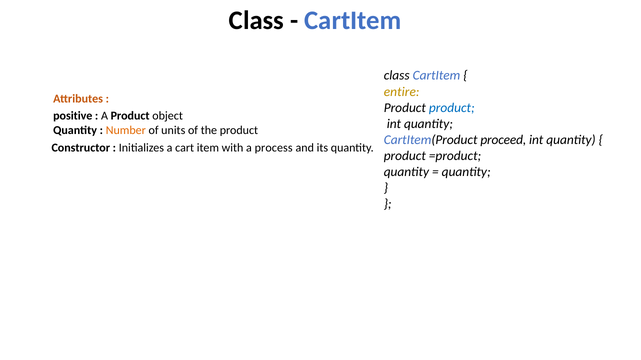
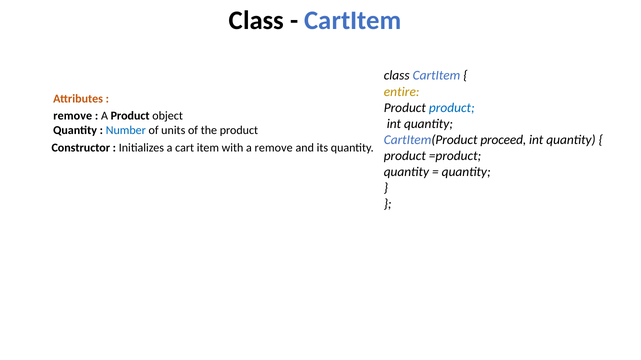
positive at (73, 116): positive -> remove
Number colour: orange -> blue
a process: process -> remove
